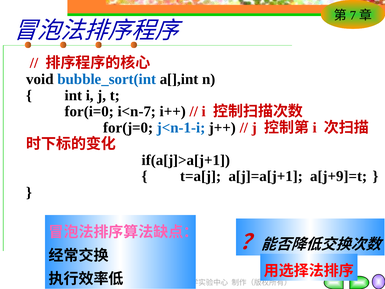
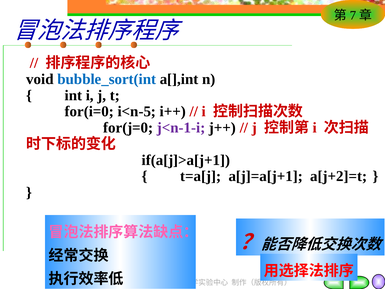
i<n-7: i<n-7 -> i<n-5
j<n-1-i colour: blue -> purple
a[j+9]=t: a[j+9]=t -> a[j+2]=t
